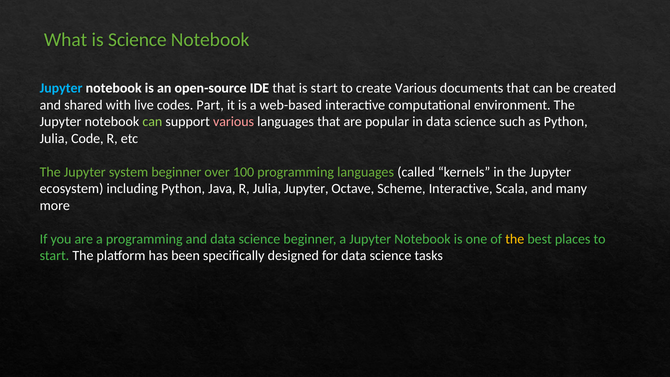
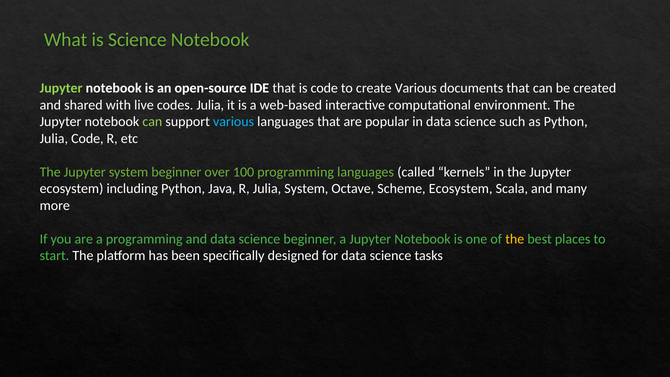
Jupyter at (61, 88) colour: light blue -> light green
is start: start -> code
codes Part: Part -> Julia
various at (234, 122) colour: pink -> light blue
Julia Jupyter: Jupyter -> System
Scheme Interactive: Interactive -> Ecosystem
